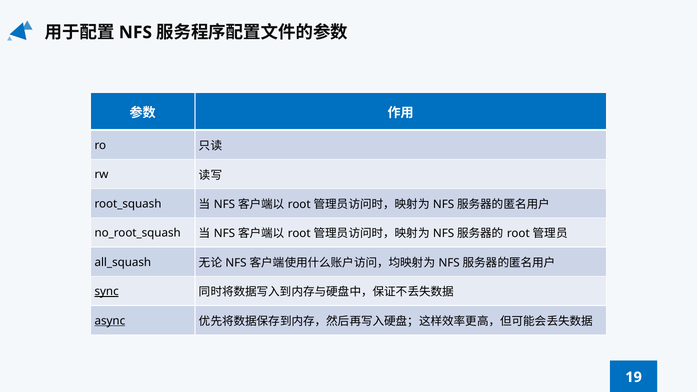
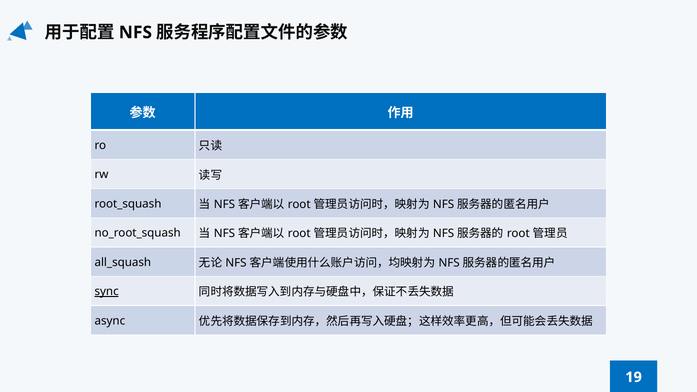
async underline: present -> none
